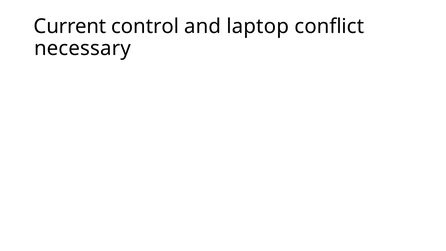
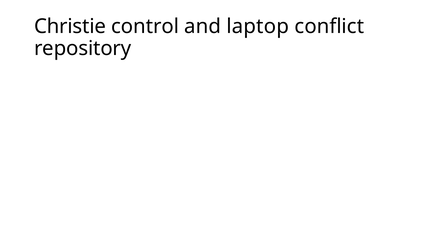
Current: Current -> Christie
necessary: necessary -> repository
